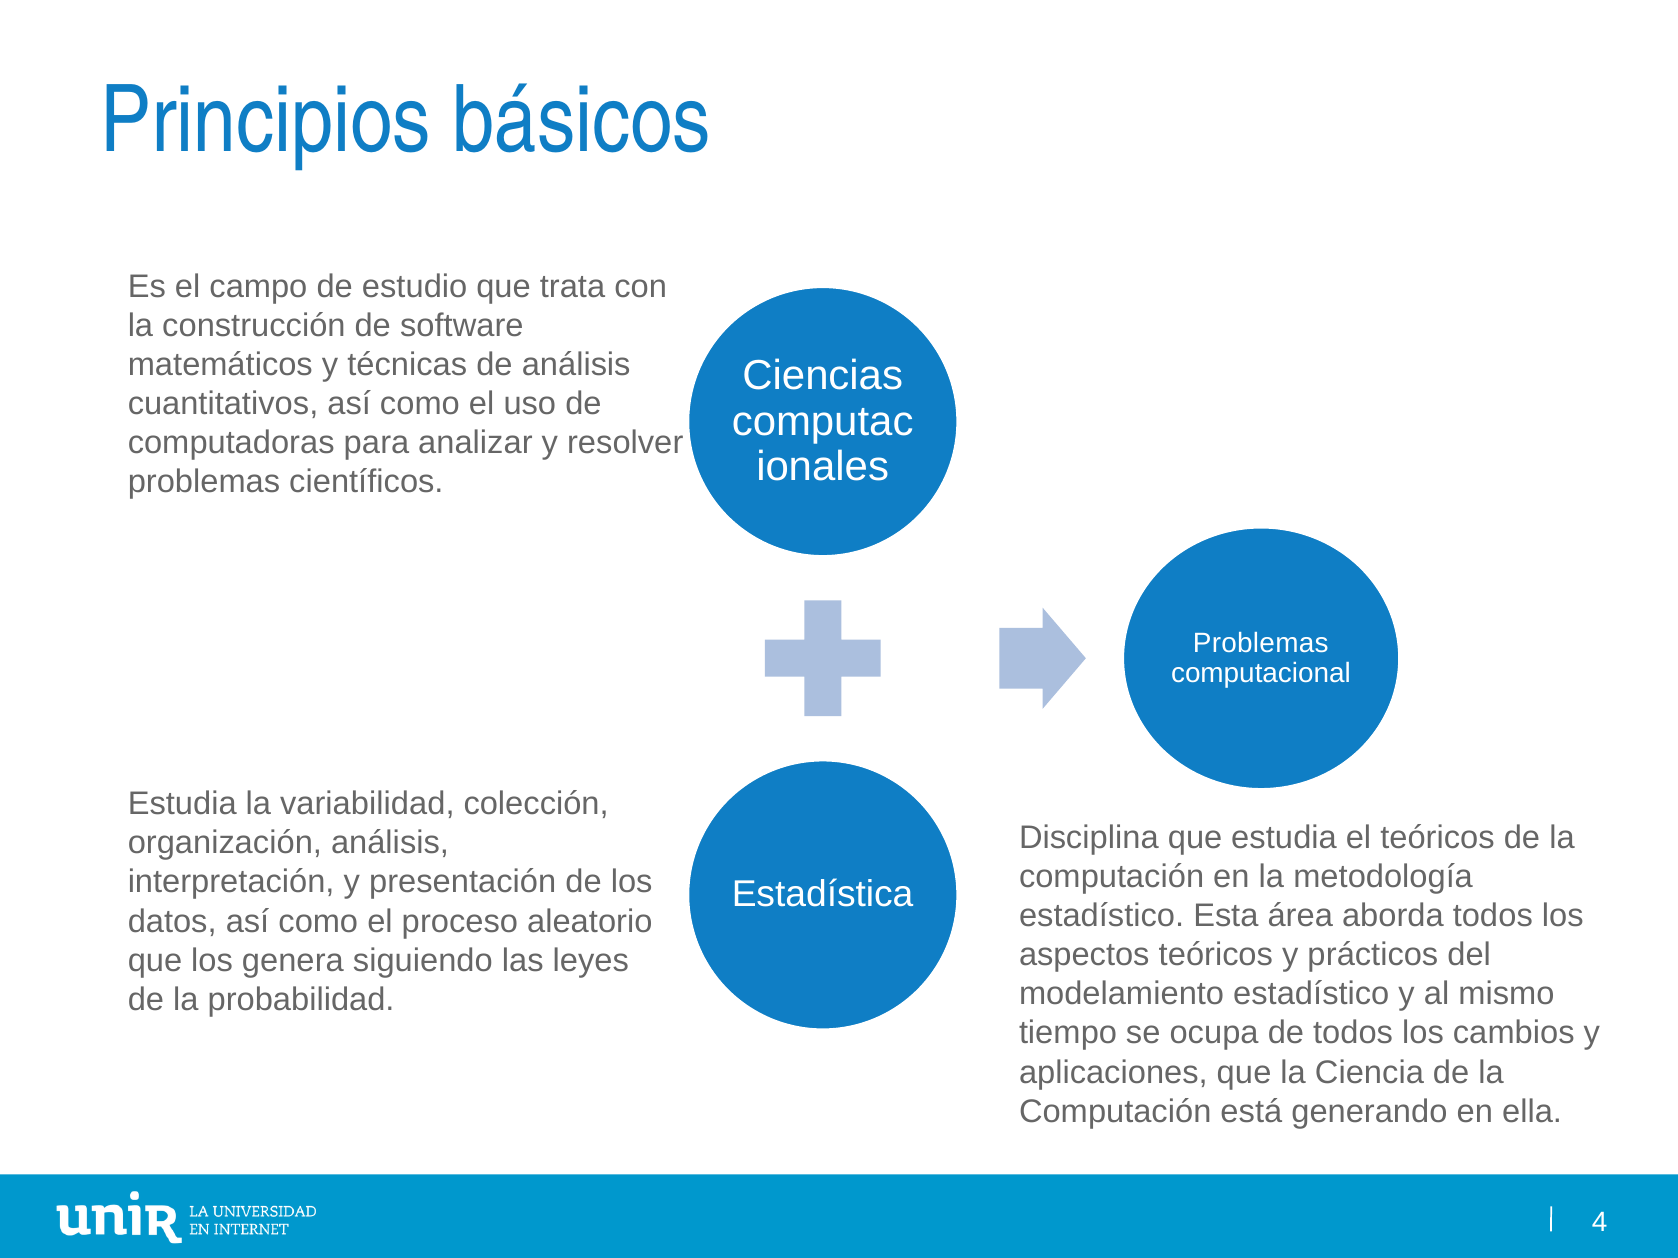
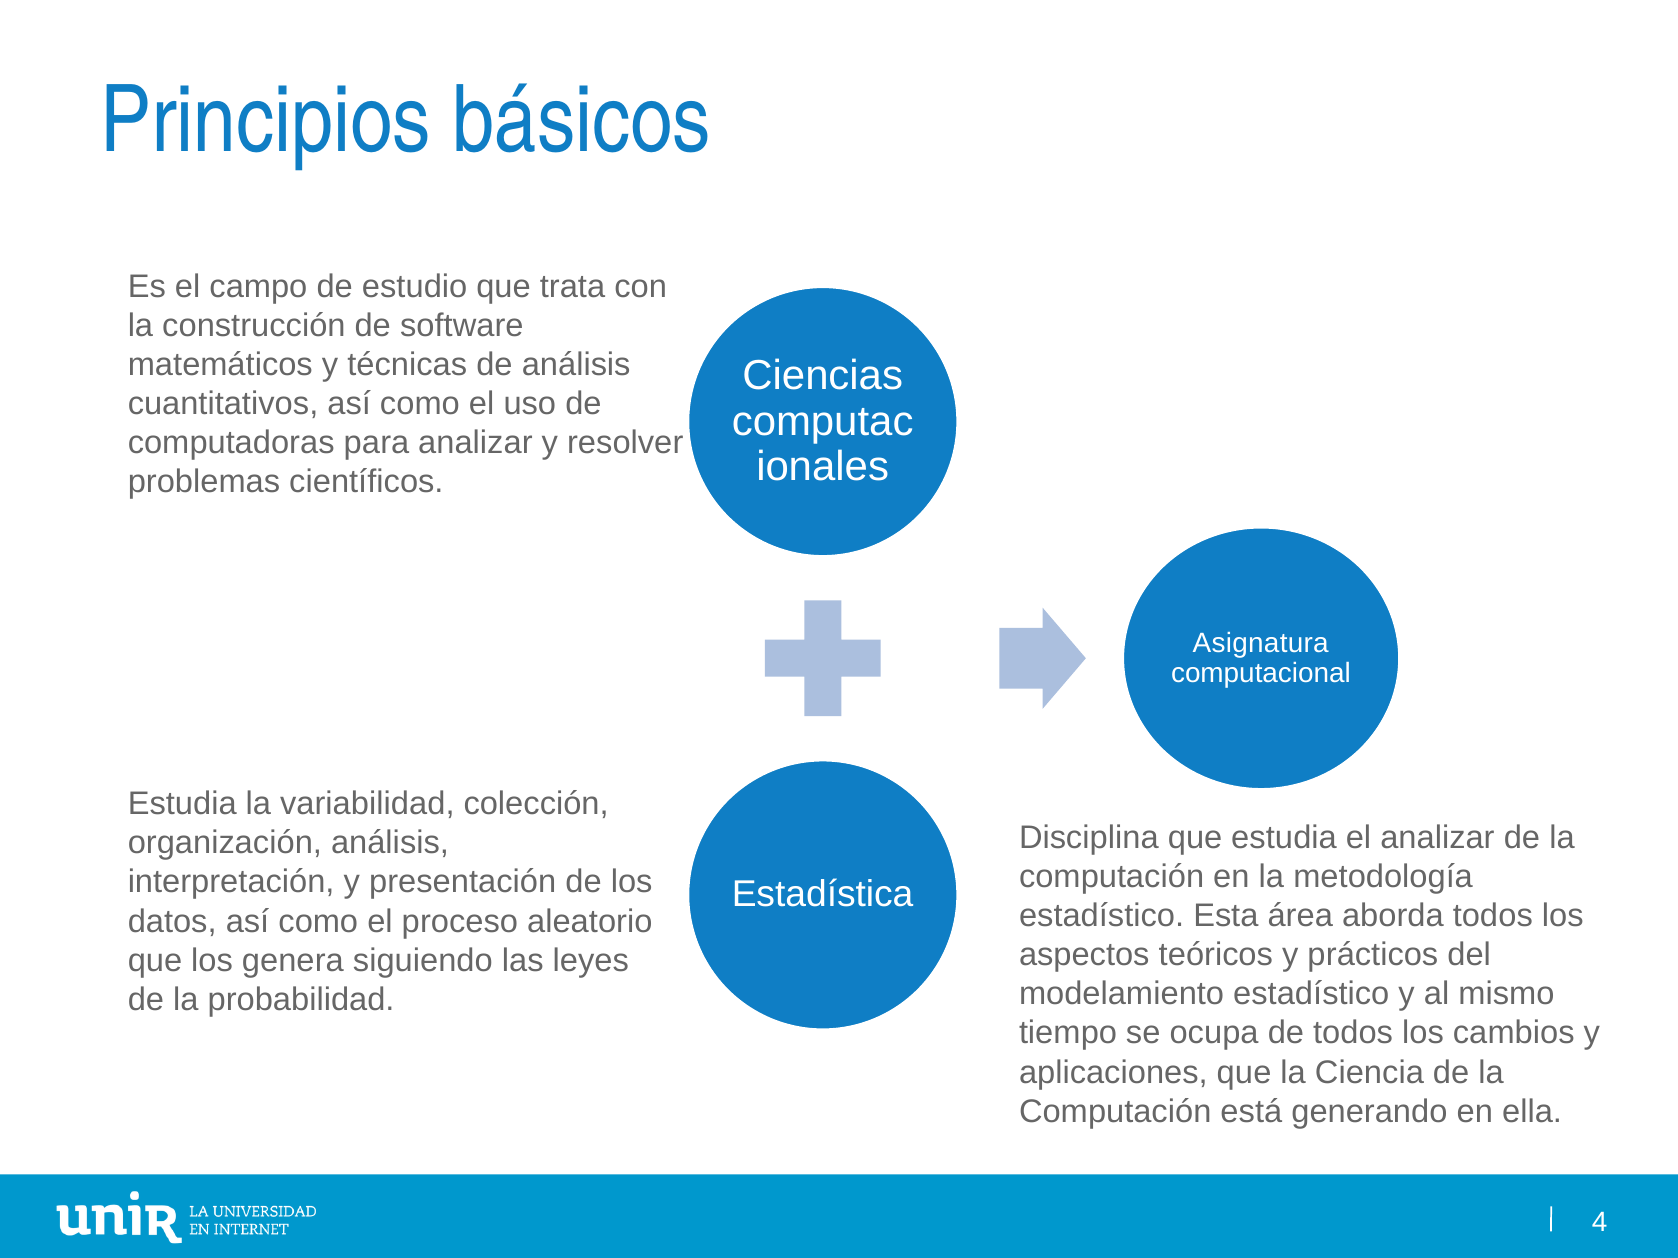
Problemas at (1261, 643): Problemas -> Asignatura
el teóricos: teóricos -> analizar
